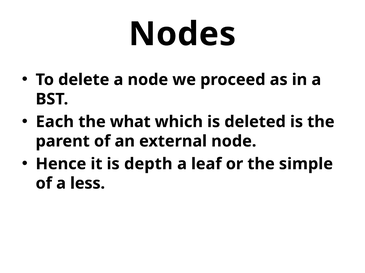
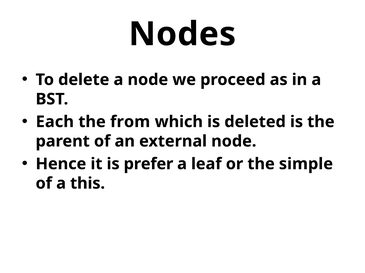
what: what -> from
depth: depth -> prefer
less: less -> this
